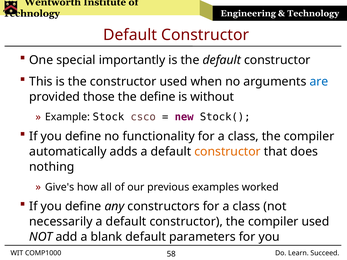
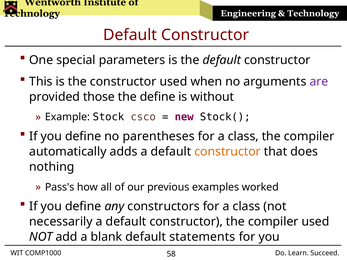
importantly: importantly -> parameters
are colour: blue -> purple
functionality: functionality -> parentheses
Give's: Give's -> Pass's
parameters: parameters -> statements
